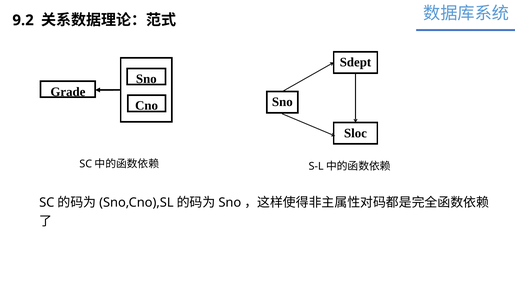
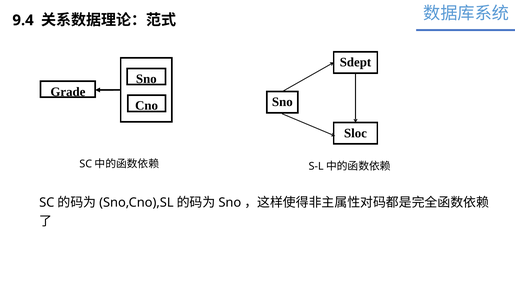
9.2: 9.2 -> 9.4
